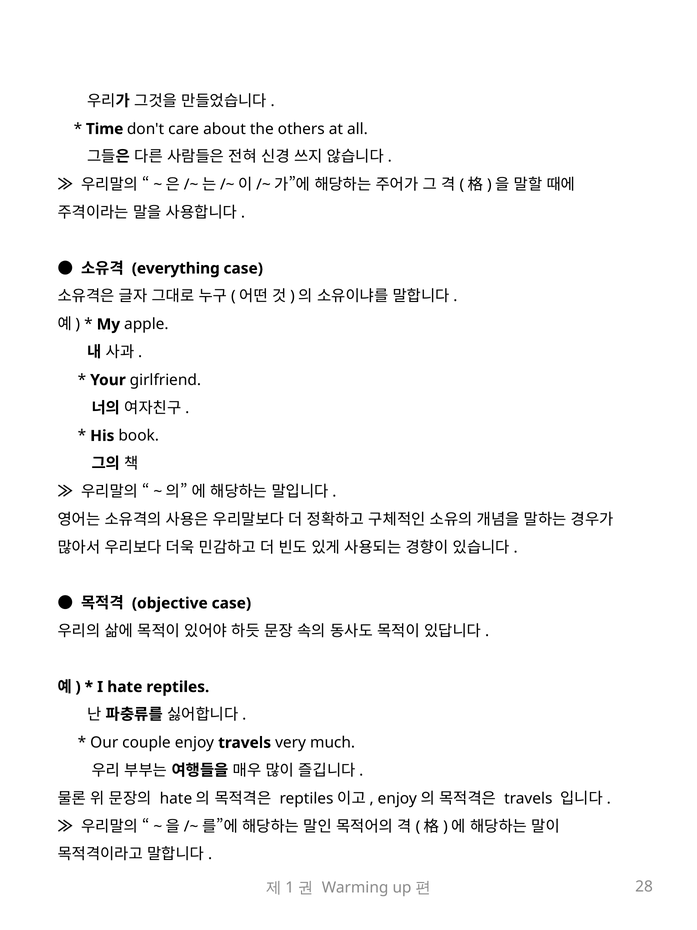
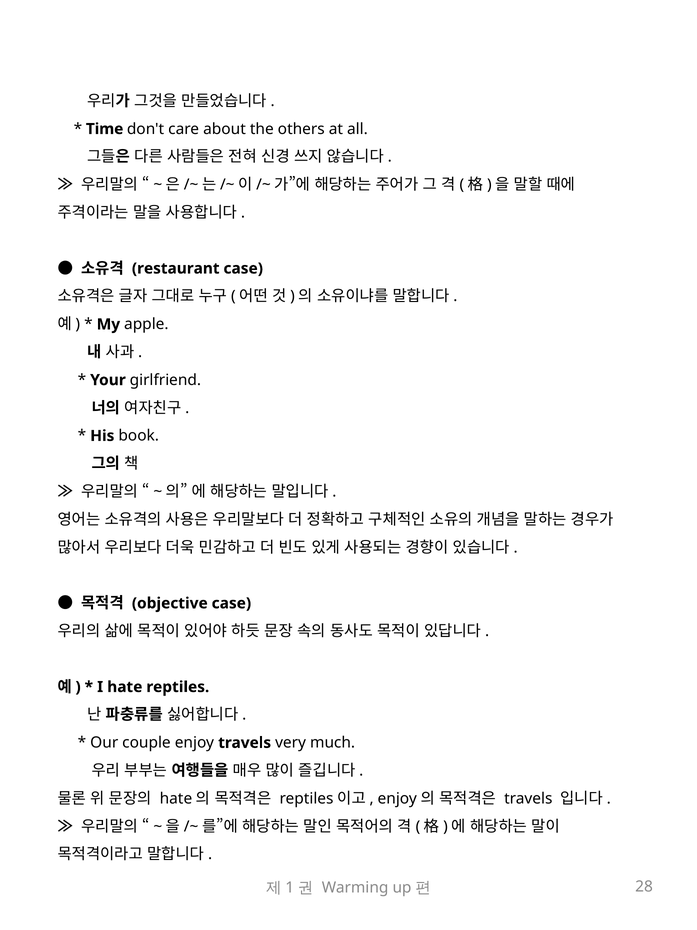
everything: everything -> restaurant
